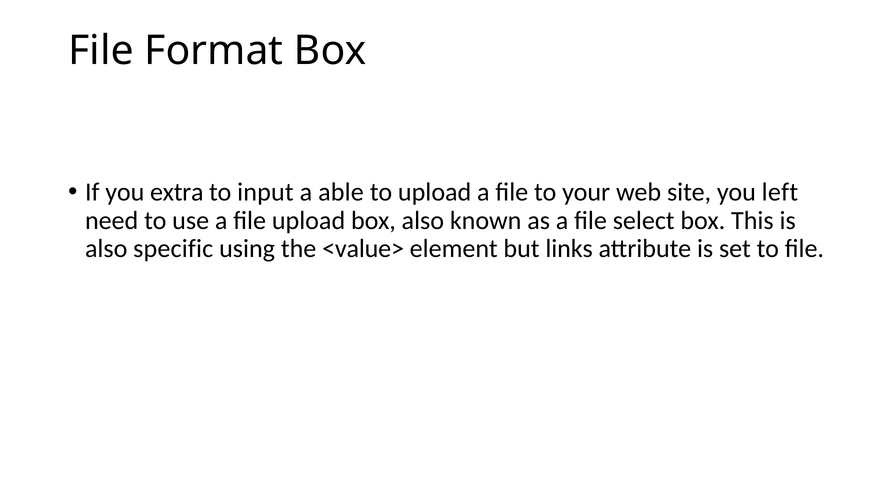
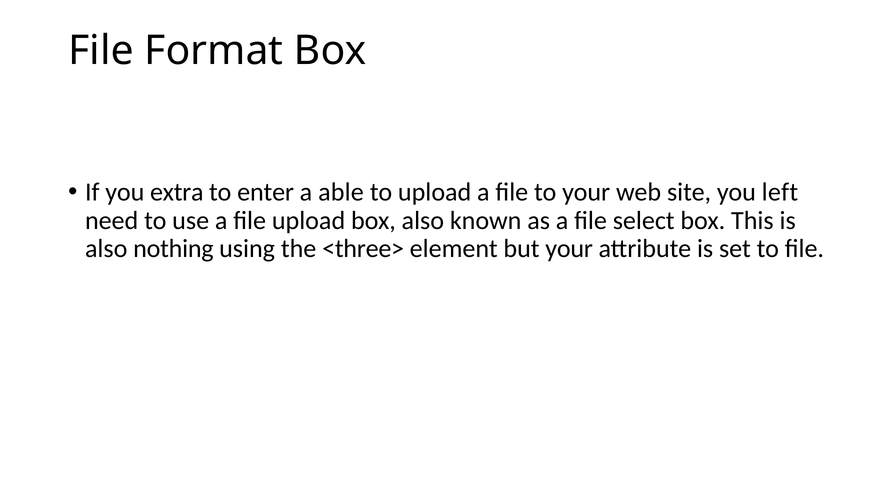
input: input -> enter
specific: specific -> nothing
<value>: <value> -> <three>
but links: links -> your
